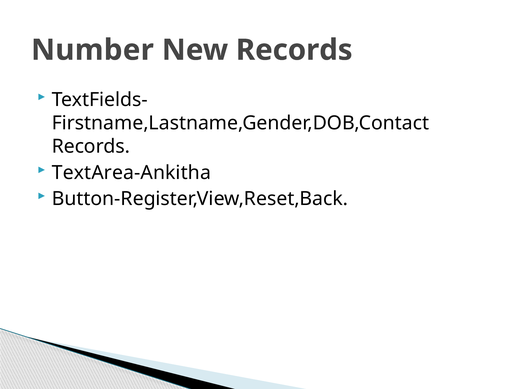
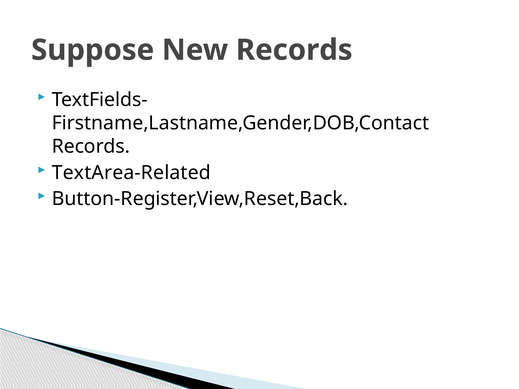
Number: Number -> Suppose
TextArea-Ankitha: TextArea-Ankitha -> TextArea-Related
